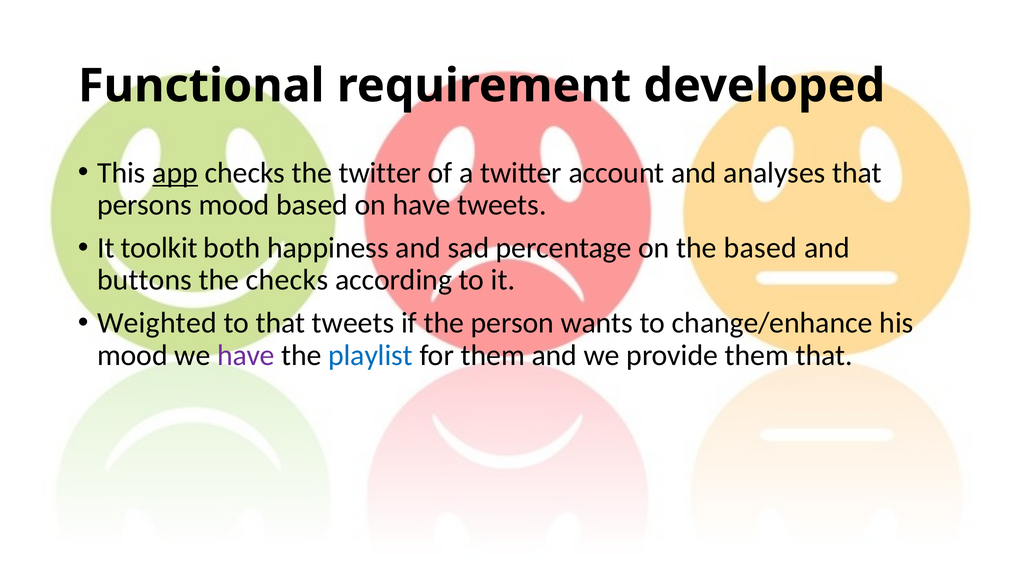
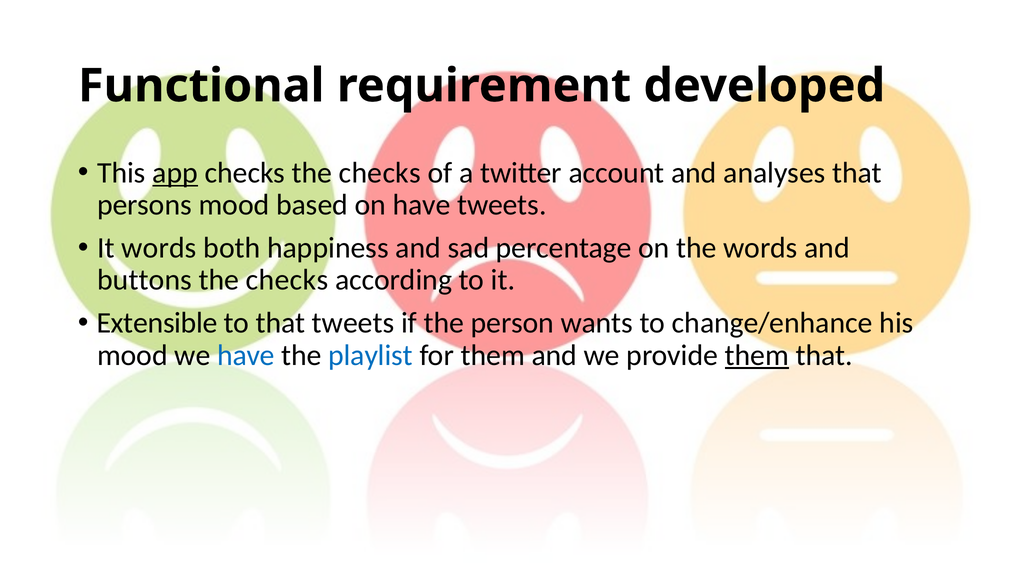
checks the twitter: twitter -> checks
It toolkit: toolkit -> words
the based: based -> words
Weighted: Weighted -> Extensible
have at (246, 355) colour: purple -> blue
them at (757, 355) underline: none -> present
